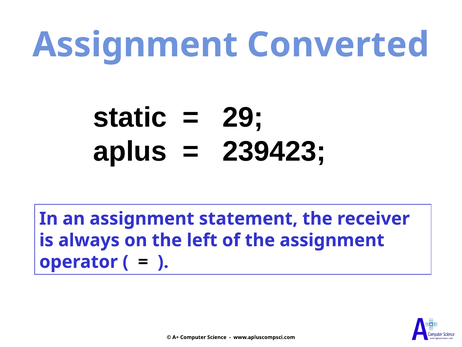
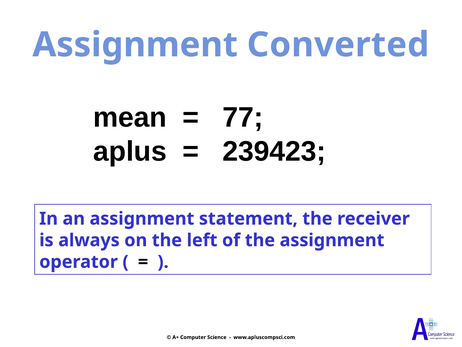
static: static -> mean
29: 29 -> 77
